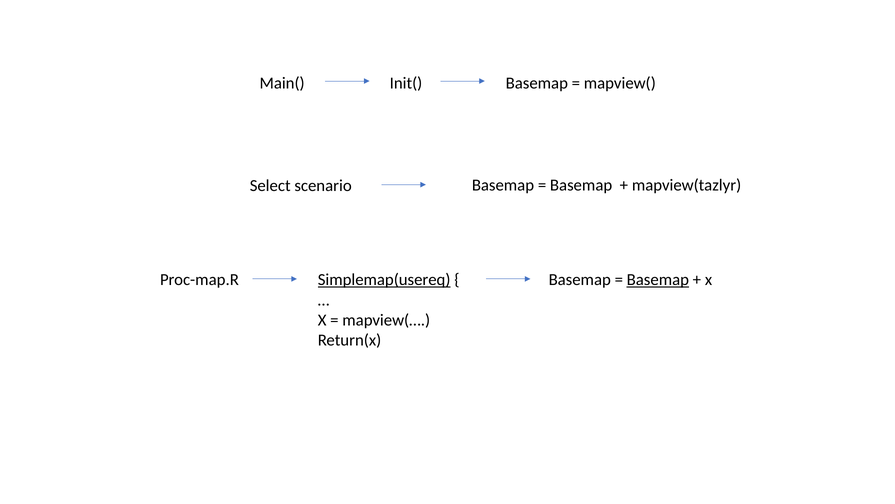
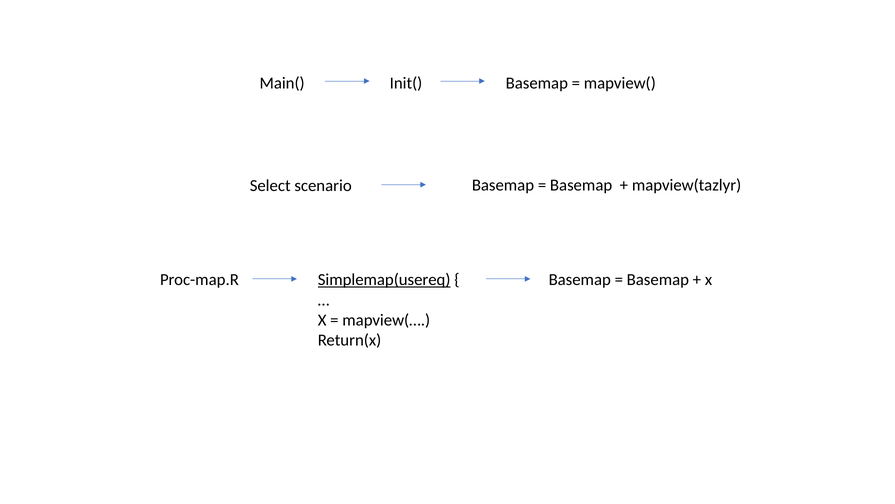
Basemap at (658, 280) underline: present -> none
